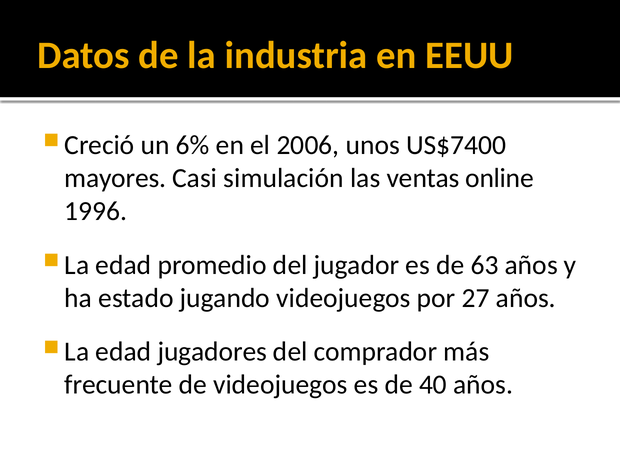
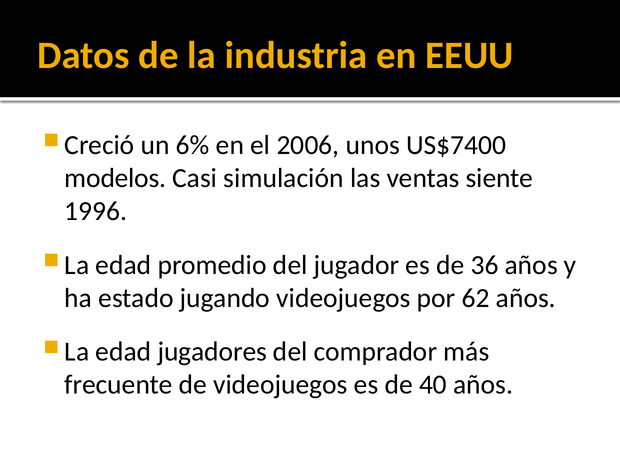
mayores: mayores -> modelos
online: online -> siente
63: 63 -> 36
27: 27 -> 62
